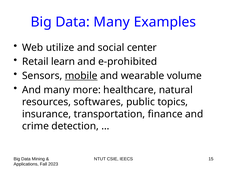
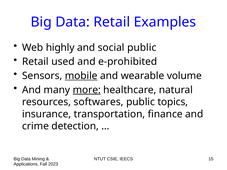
Data Many: Many -> Retail
utilize: utilize -> highly
social center: center -> public
learn: learn -> used
more underline: none -> present
